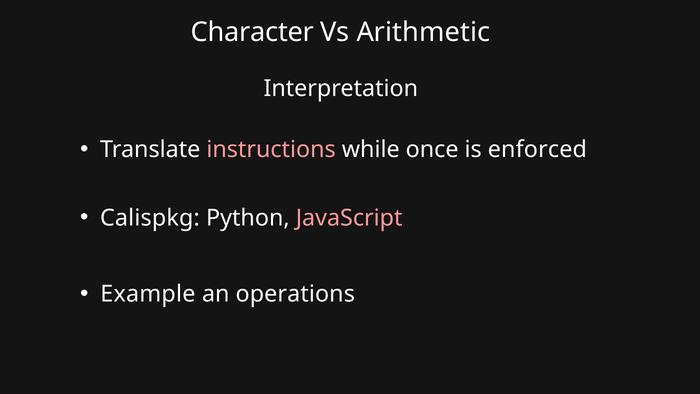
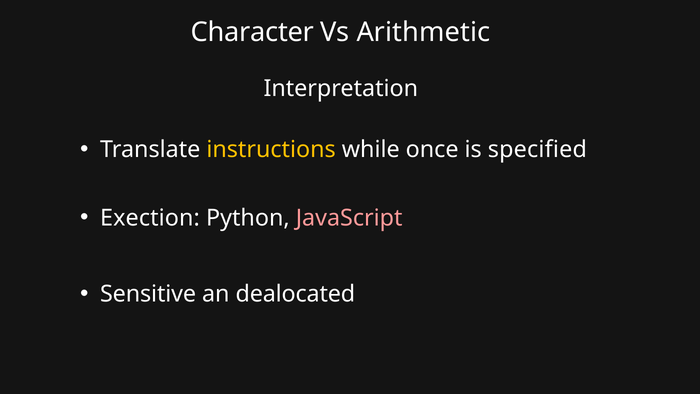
instructions colour: pink -> yellow
enforced: enforced -> specified
Calispkg: Calispkg -> Exection
Example: Example -> Sensitive
operations: operations -> dealocated
